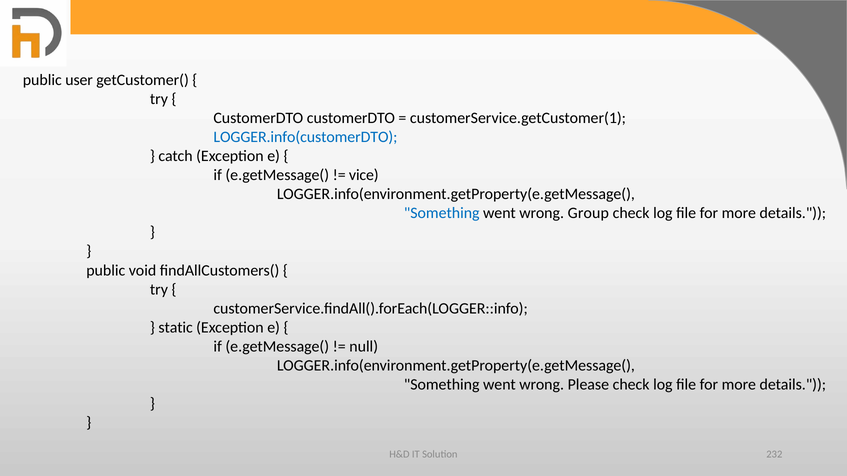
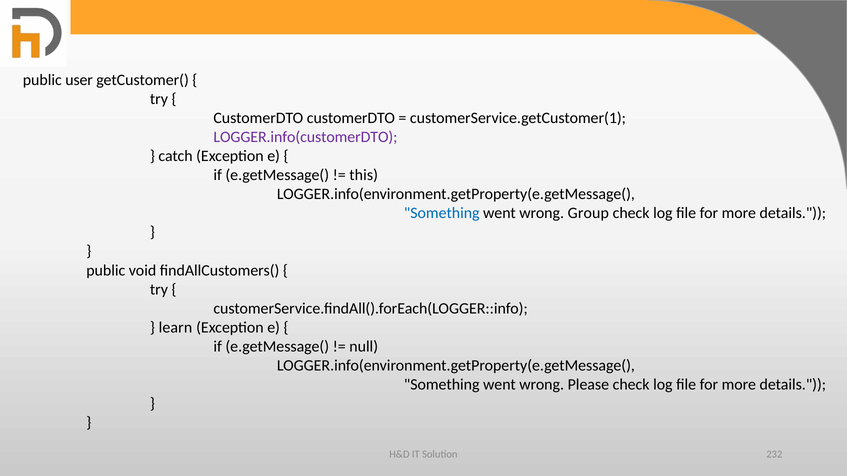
LOGGER.info(customerDTO colour: blue -> purple
vice: vice -> this
static: static -> learn
